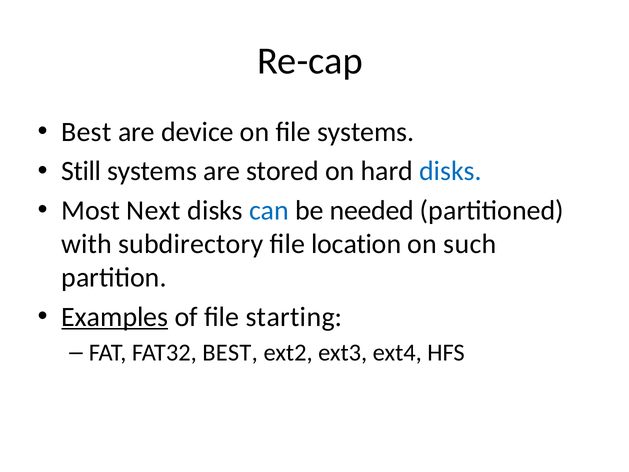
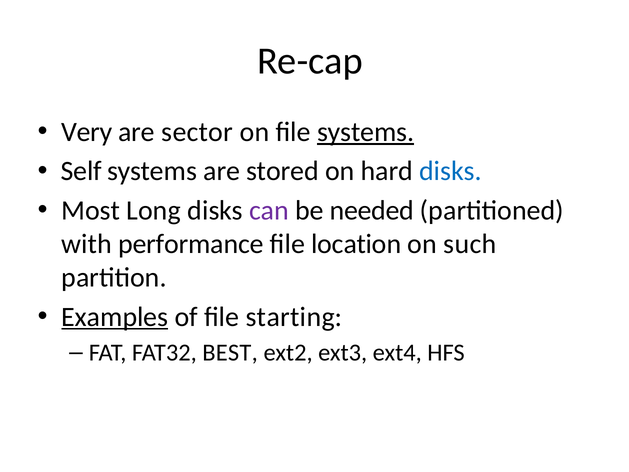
Best at (86, 132): Best -> Very
device: device -> sector
systems at (366, 132) underline: none -> present
Still: Still -> Self
Next: Next -> Long
can colour: blue -> purple
subdirectory: subdirectory -> performance
